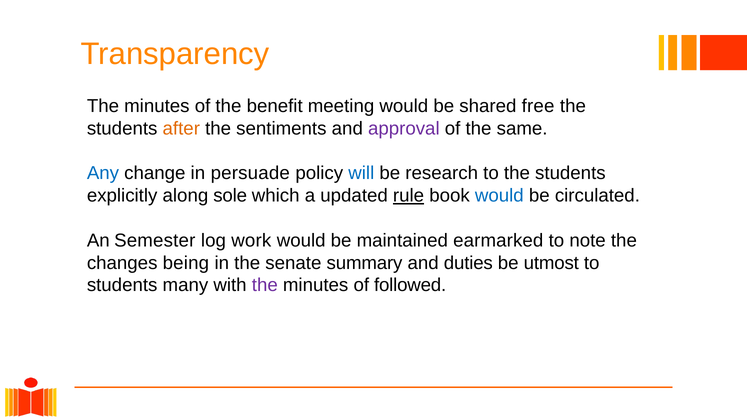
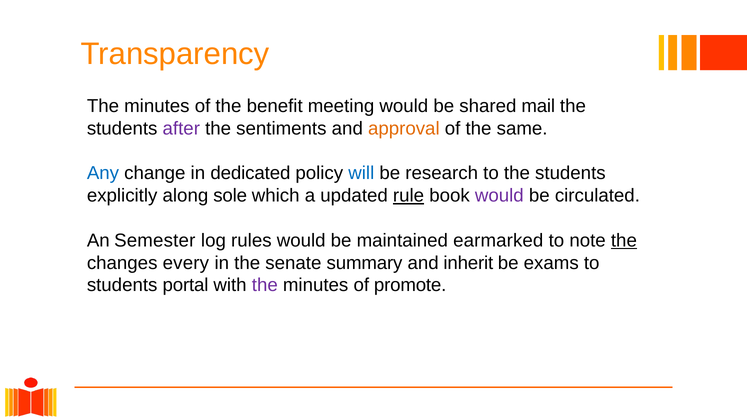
free: free -> mail
after colour: orange -> purple
approval colour: purple -> orange
persuade: persuade -> dedicated
would at (499, 196) colour: blue -> purple
work: work -> rules
the at (624, 241) underline: none -> present
being: being -> every
duties: duties -> inherit
utmost: utmost -> exams
many: many -> portal
followed: followed -> promote
